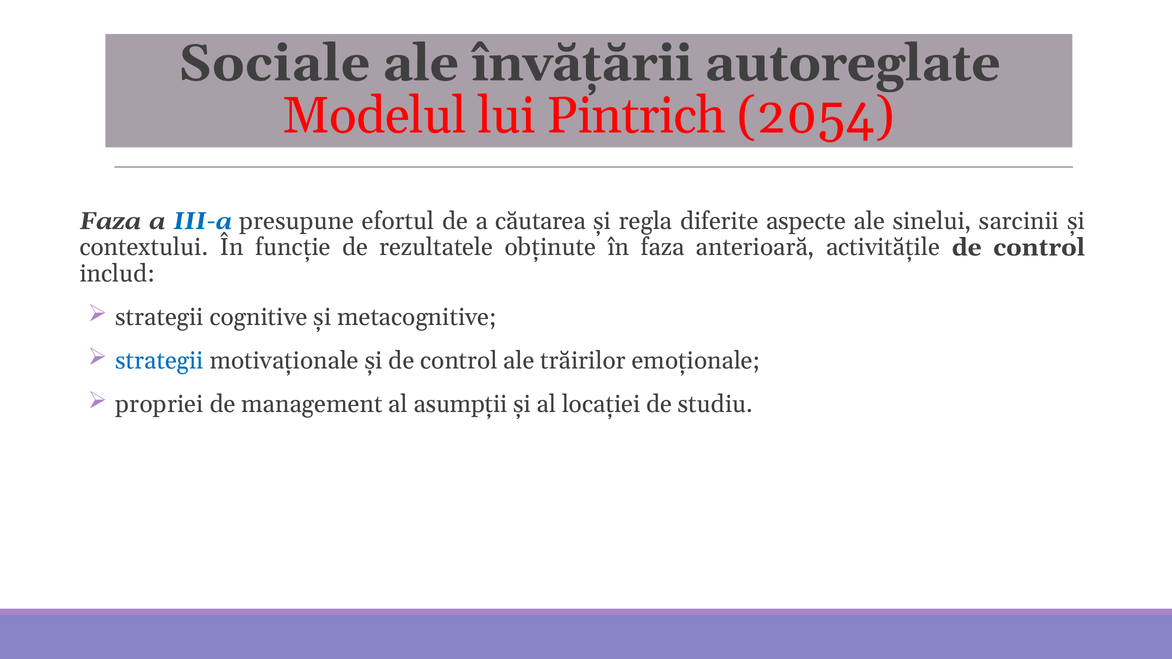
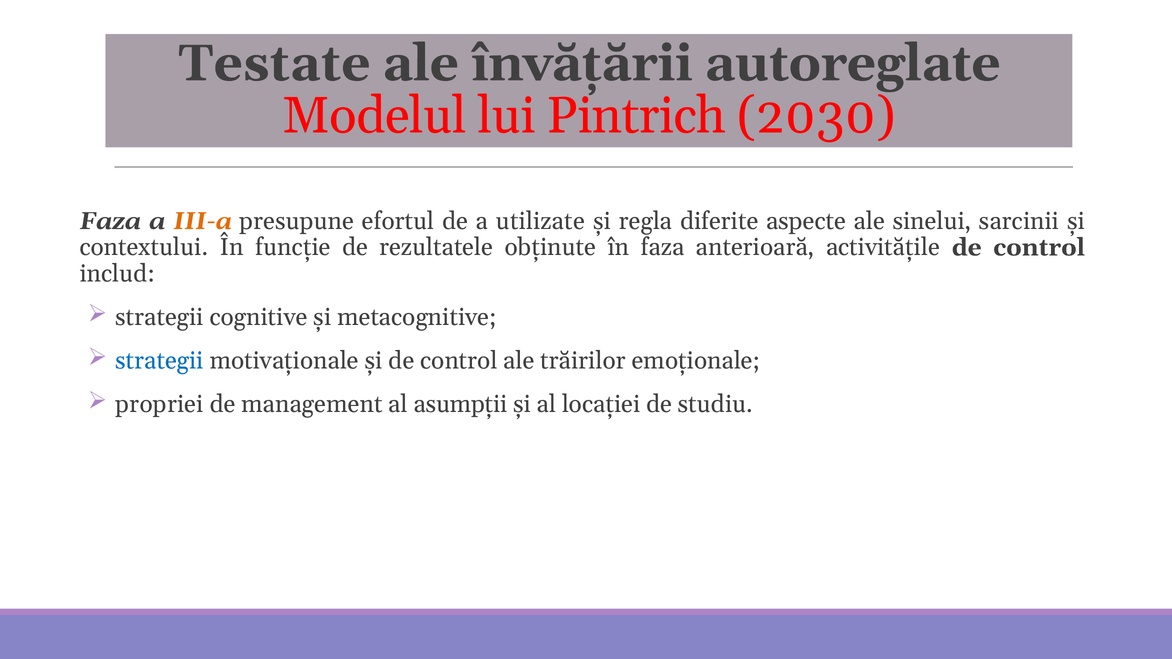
Sociale: Sociale -> Testate
2054: 2054 -> 2030
III-a colour: blue -> orange
căutarea: căutarea -> utilizate
